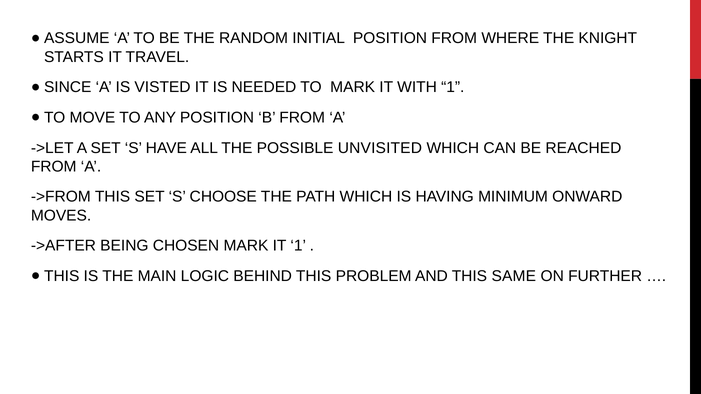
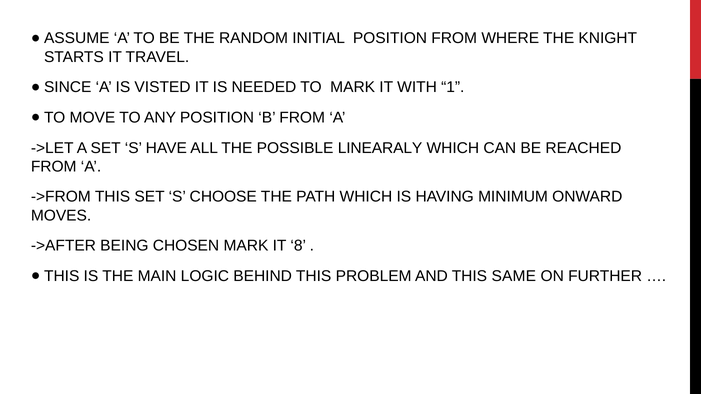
UNVISITED: UNVISITED -> LINEARALY
IT 1: 1 -> 8
